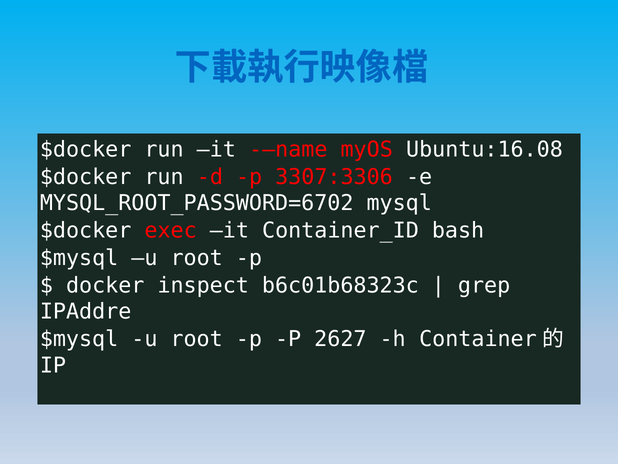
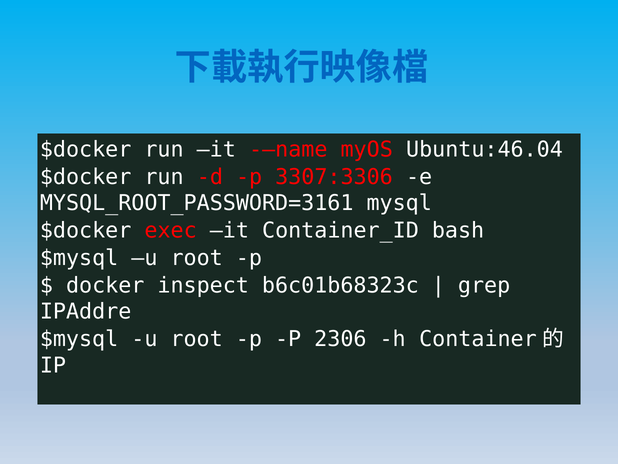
Ubuntu:16.08: Ubuntu:16.08 -> Ubuntu:46.04
MYSQL_ROOT_PASSWORD=6702: MYSQL_ROOT_PASSWORD=6702 -> MYSQL_ROOT_PASSWORD=3161
2627: 2627 -> 2306
